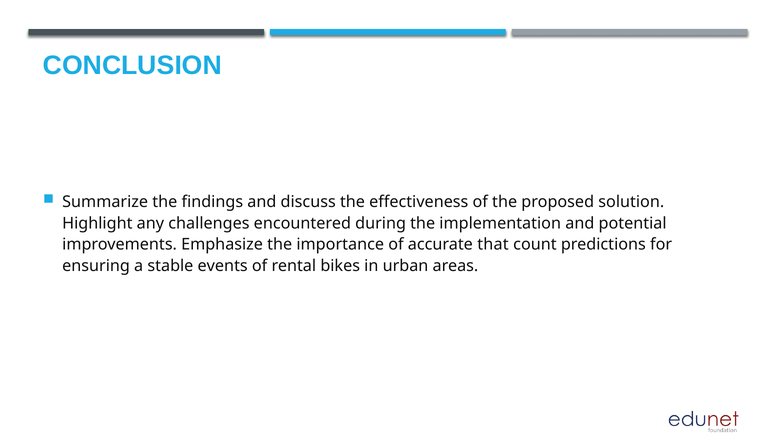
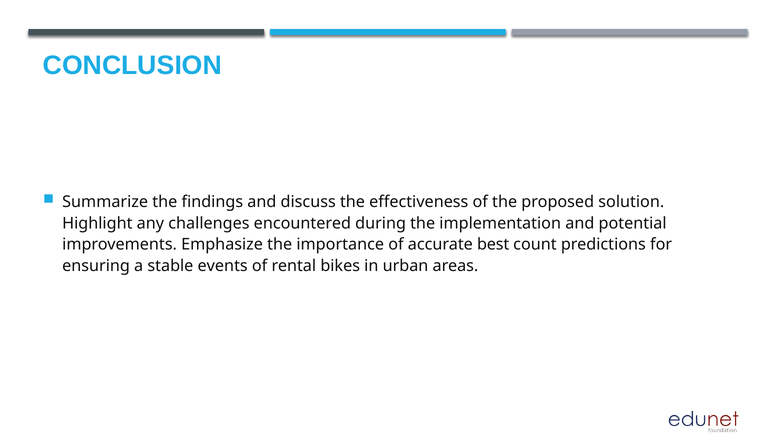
that: that -> best
